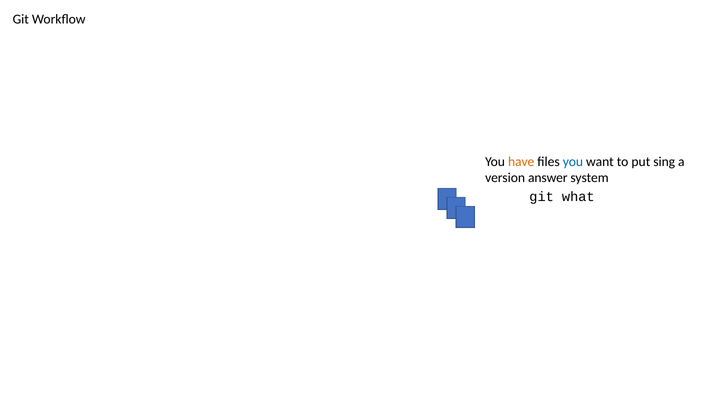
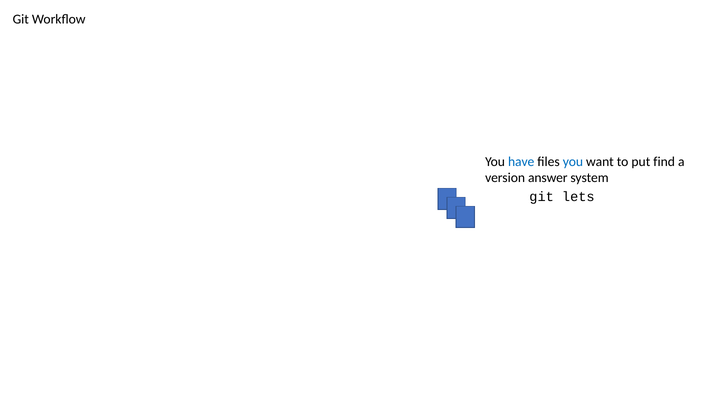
have colour: orange -> blue
sing: sing -> find
what: what -> lets
